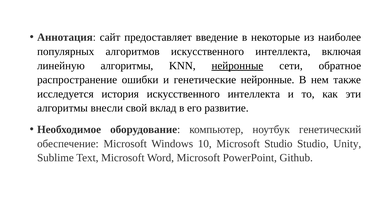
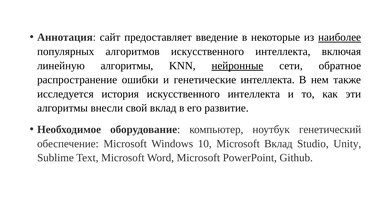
наиболее underline: none -> present
генетические нейронные: нейронные -> интеллекта
Microsoft Studio: Studio -> Вклад
